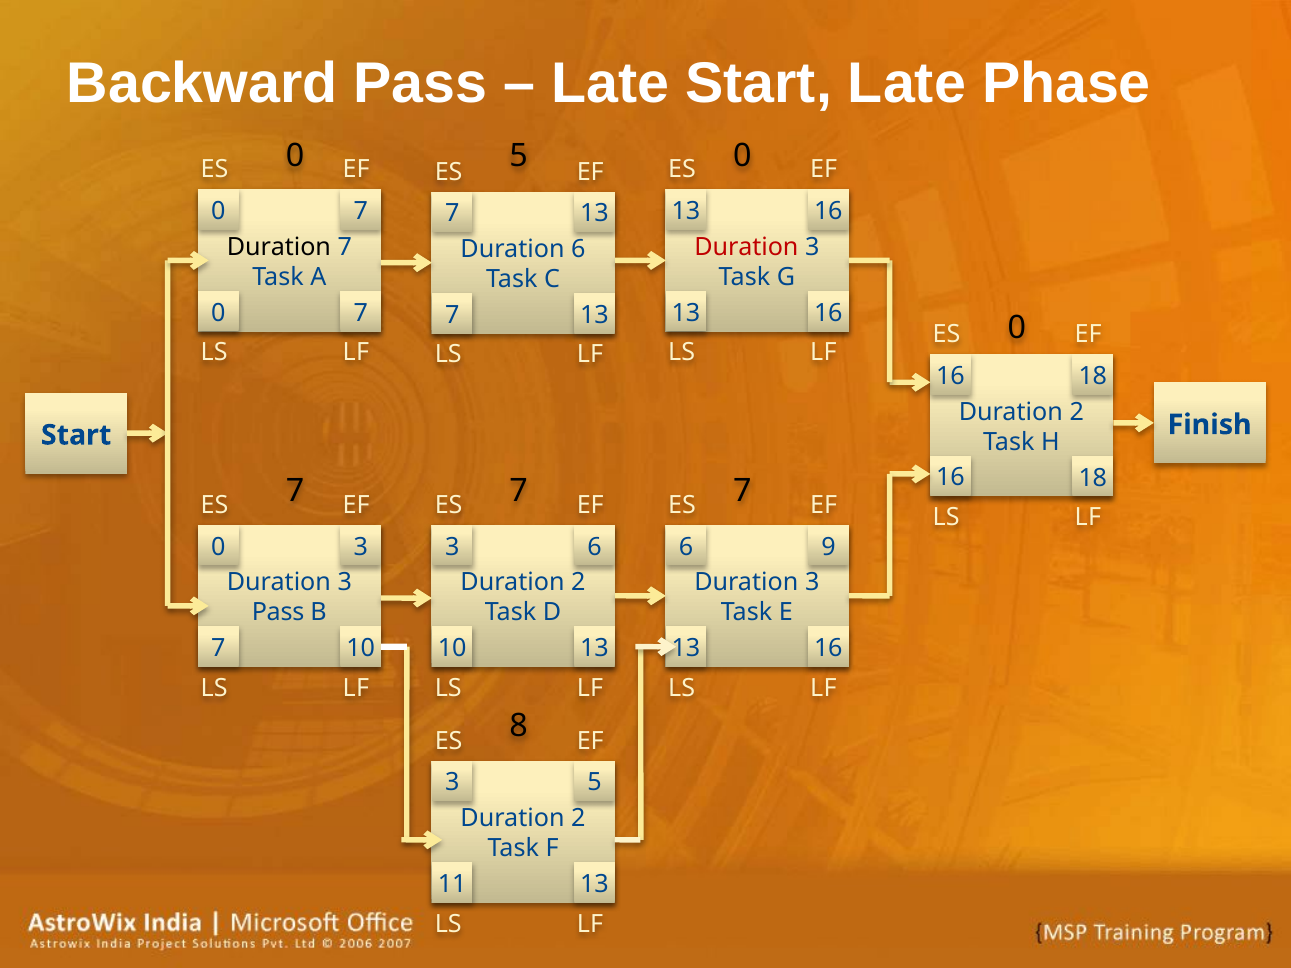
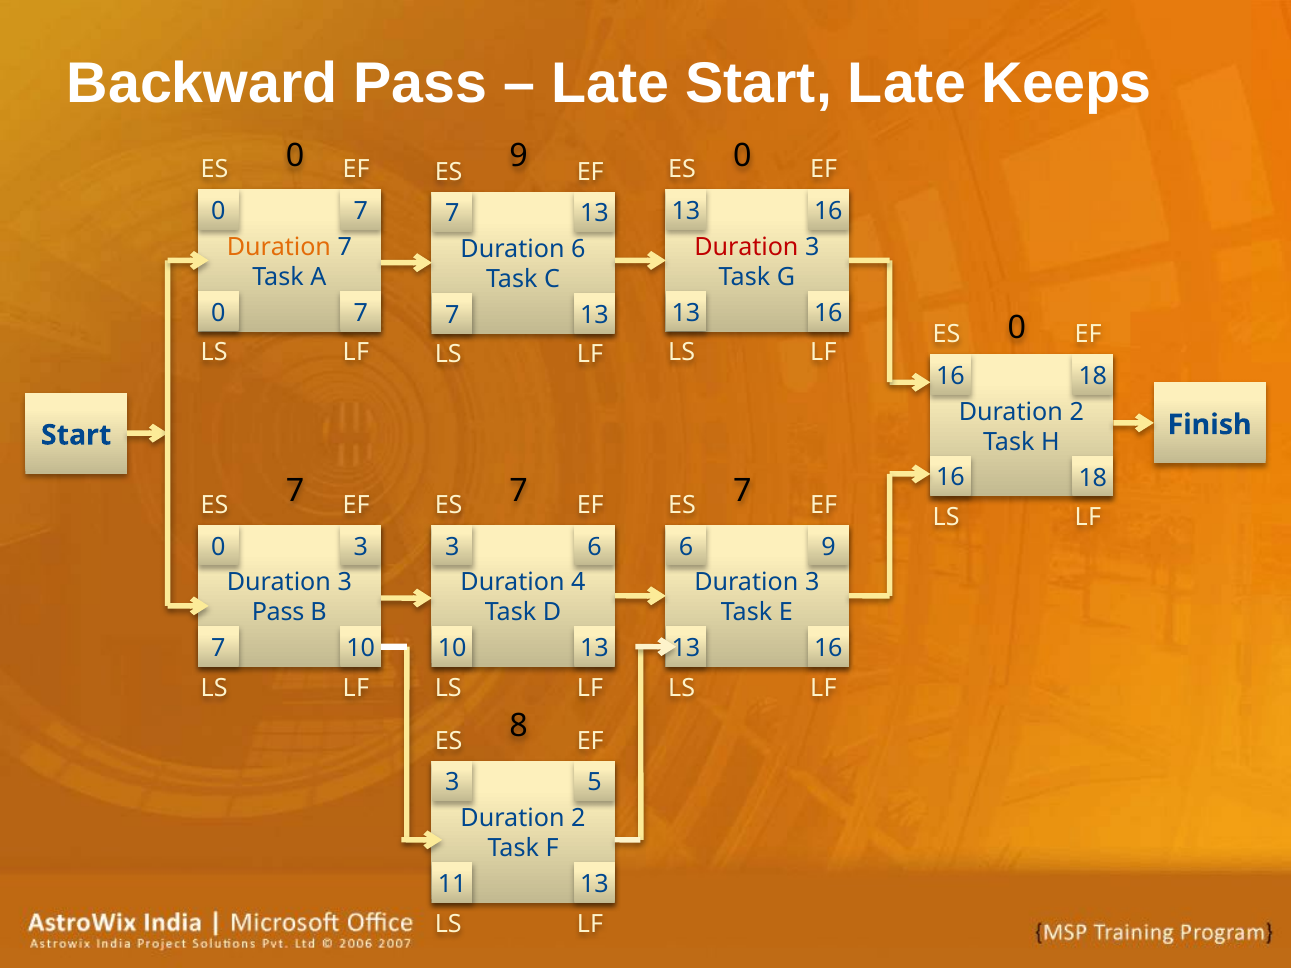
Phase: Phase -> Keeps
0 5: 5 -> 9
Duration at (279, 247) colour: black -> orange
2 at (578, 583): 2 -> 4
